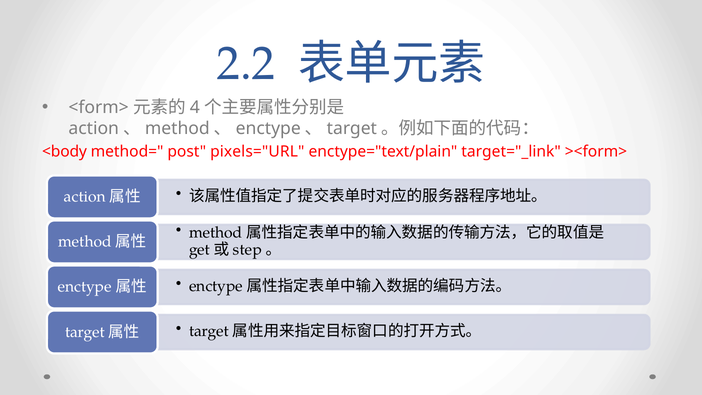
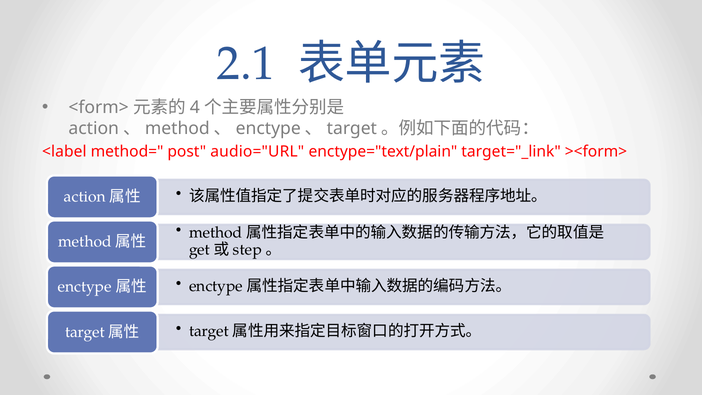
2.2: 2.2 -> 2.1
<body: <body -> <label
pixels="URL: pixels="URL -> audio="URL
